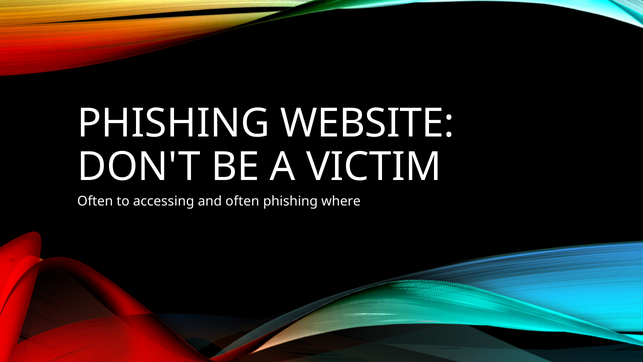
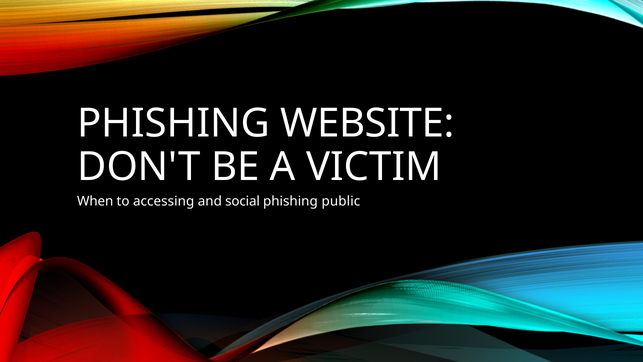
Often at (95, 201): Often -> When
and often: often -> social
where: where -> public
